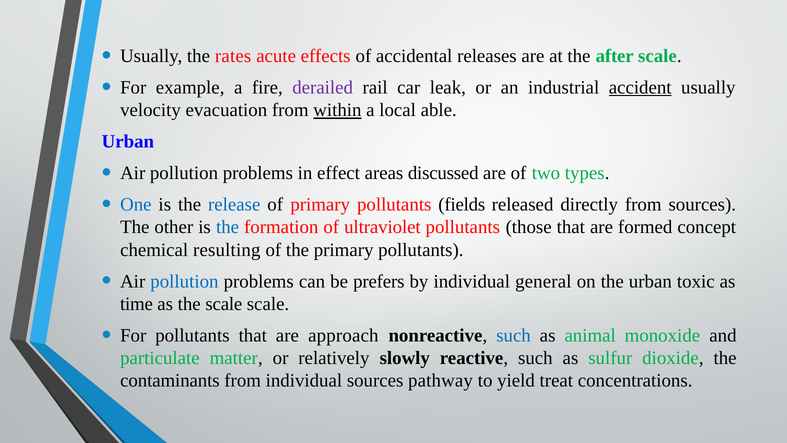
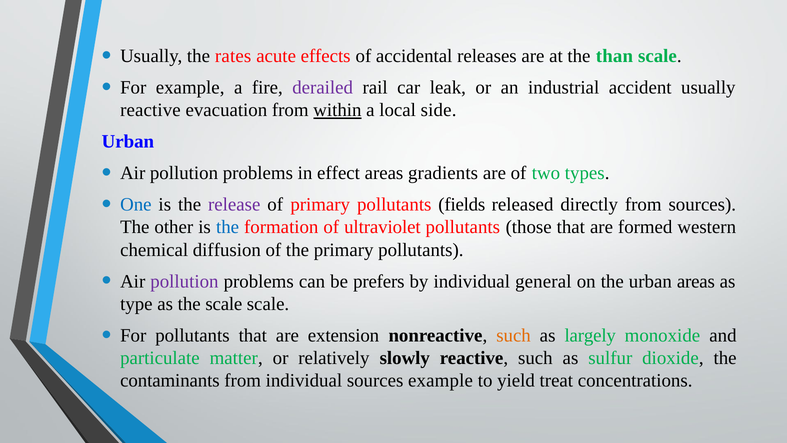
after: after -> than
accident underline: present -> none
velocity at (150, 110): velocity -> reactive
able: able -> side
discussed: discussed -> gradients
release colour: blue -> purple
concept: concept -> western
resulting: resulting -> diffusion
pollution at (184, 281) colour: blue -> purple
urban toxic: toxic -> areas
time: time -> type
approach: approach -> extension
such at (514, 335) colour: blue -> orange
animal: animal -> largely
sources pathway: pathway -> example
